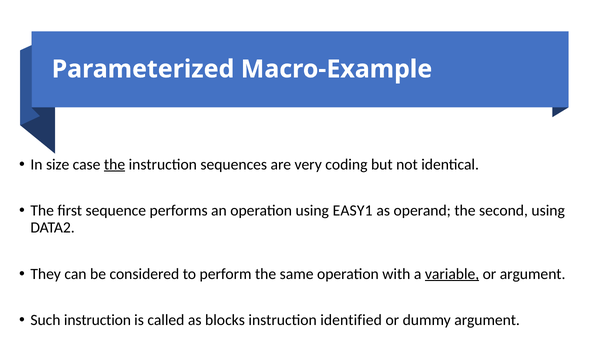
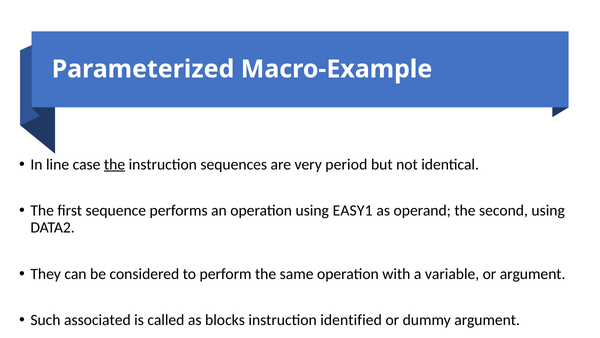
size: size -> line
coding: coding -> period
variable underline: present -> none
Such instruction: instruction -> associated
